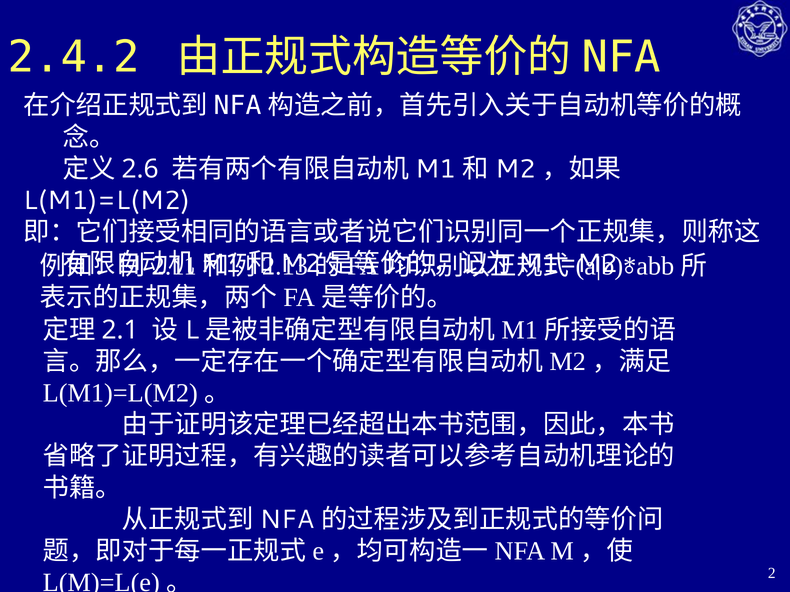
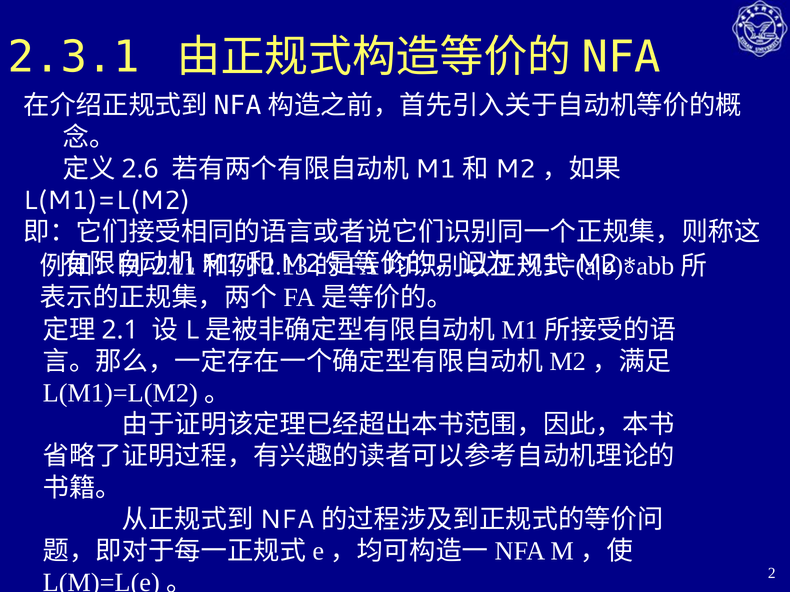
2.4.2: 2.4.2 -> 2.3.1
